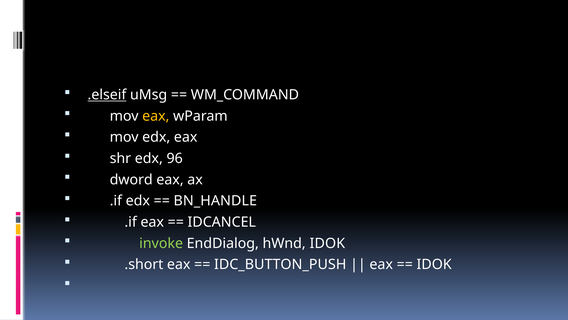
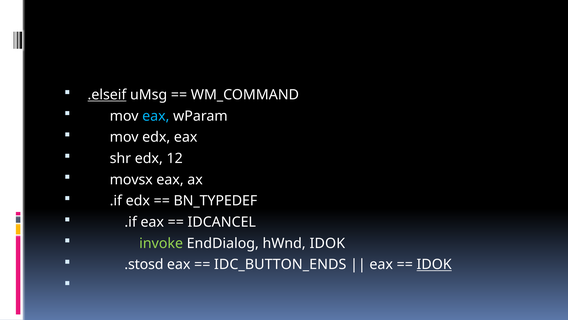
eax at (156, 116) colour: yellow -> light blue
96: 96 -> 12
dword: dword -> movsx
BN_HANDLE: BN_HANDLE -> BN_TYPEDEF
.short: .short -> .stosd
IDC_BUTTON_PUSH: IDC_BUTTON_PUSH -> IDC_BUTTON_ENDS
IDOK at (434, 264) underline: none -> present
